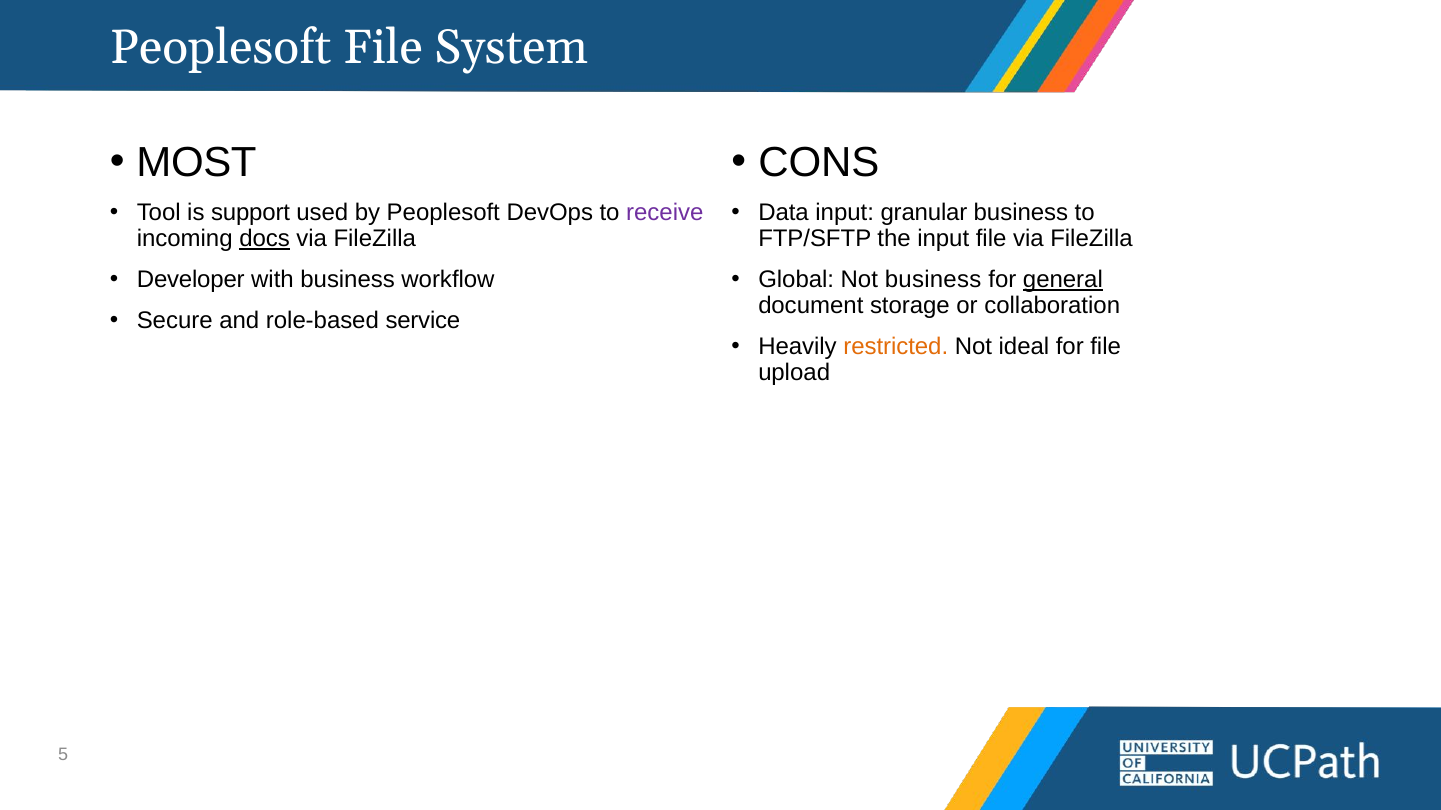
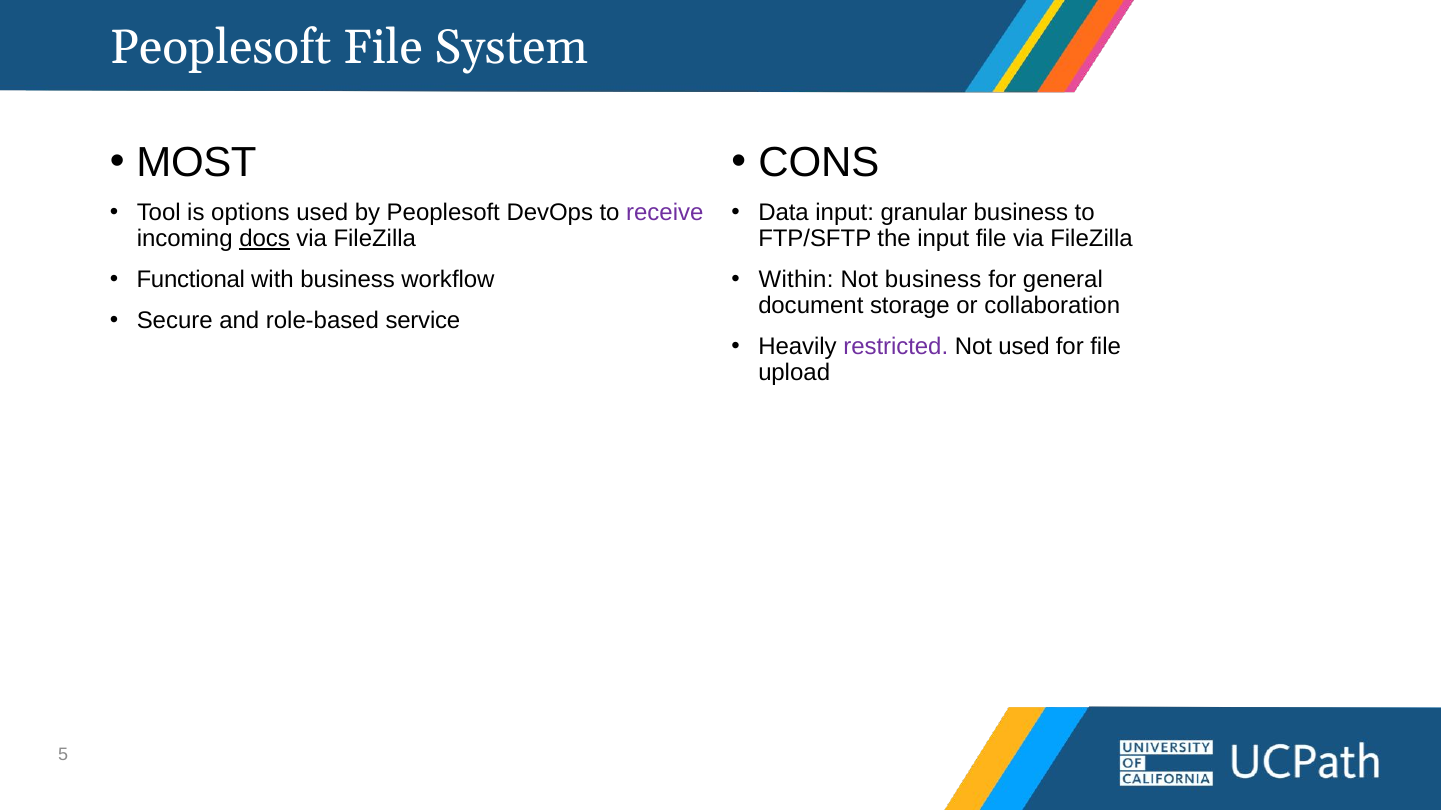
support: support -> options
Developer: Developer -> Functional
Global: Global -> Within
general underline: present -> none
restricted colour: orange -> purple
Not ideal: ideal -> used
